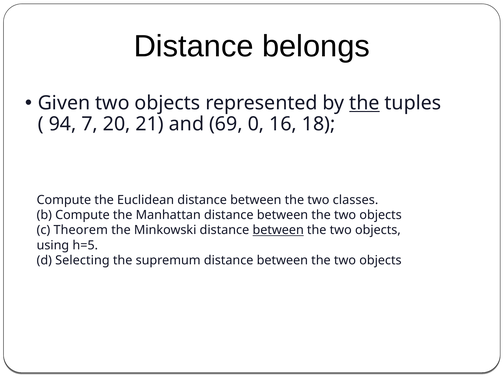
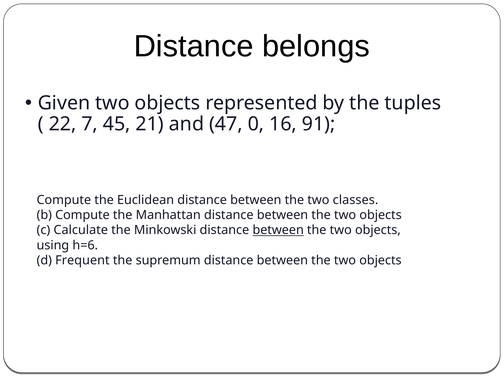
the at (364, 103) underline: present -> none
94: 94 -> 22
20: 20 -> 45
69: 69 -> 47
18: 18 -> 91
Theorem: Theorem -> Calculate
h=5: h=5 -> h=6
Selecting: Selecting -> Frequent
